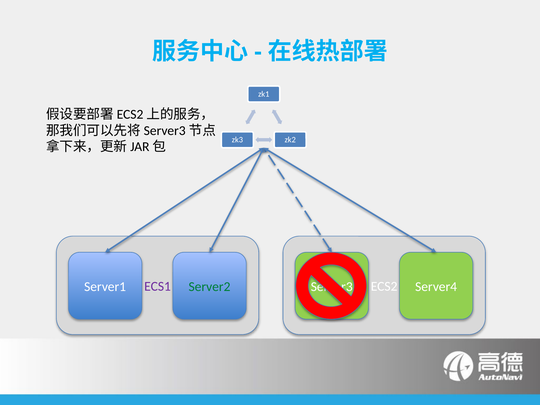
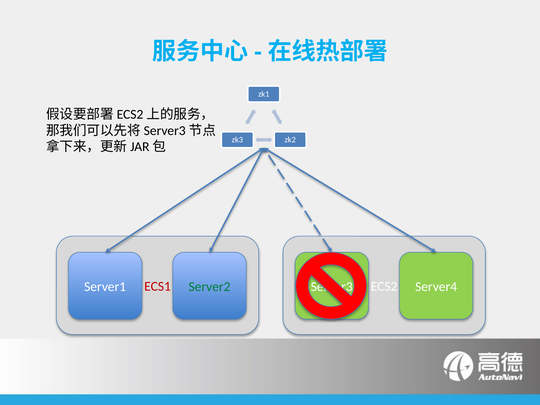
ECS1 colour: purple -> red
